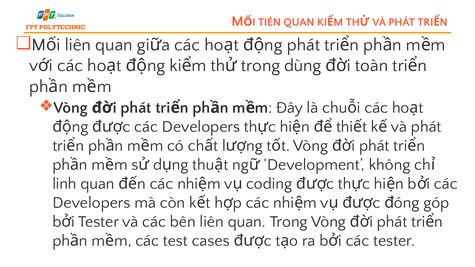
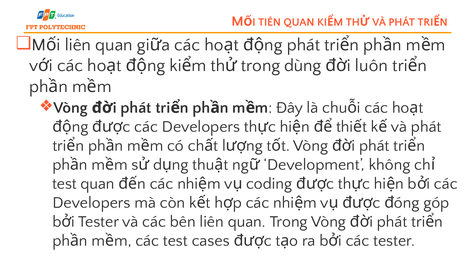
toàn: toàn -> luôn
linh at (64, 184): linh -> test
